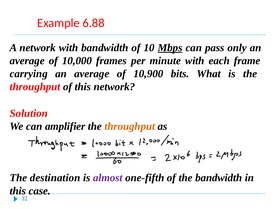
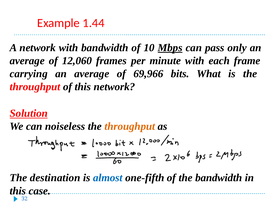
6.88: 6.88 -> 1.44
10,000: 10,000 -> 12,060
10,900: 10,900 -> 69,966
Solution underline: none -> present
amplifier: amplifier -> noiseless
almost colour: purple -> blue
